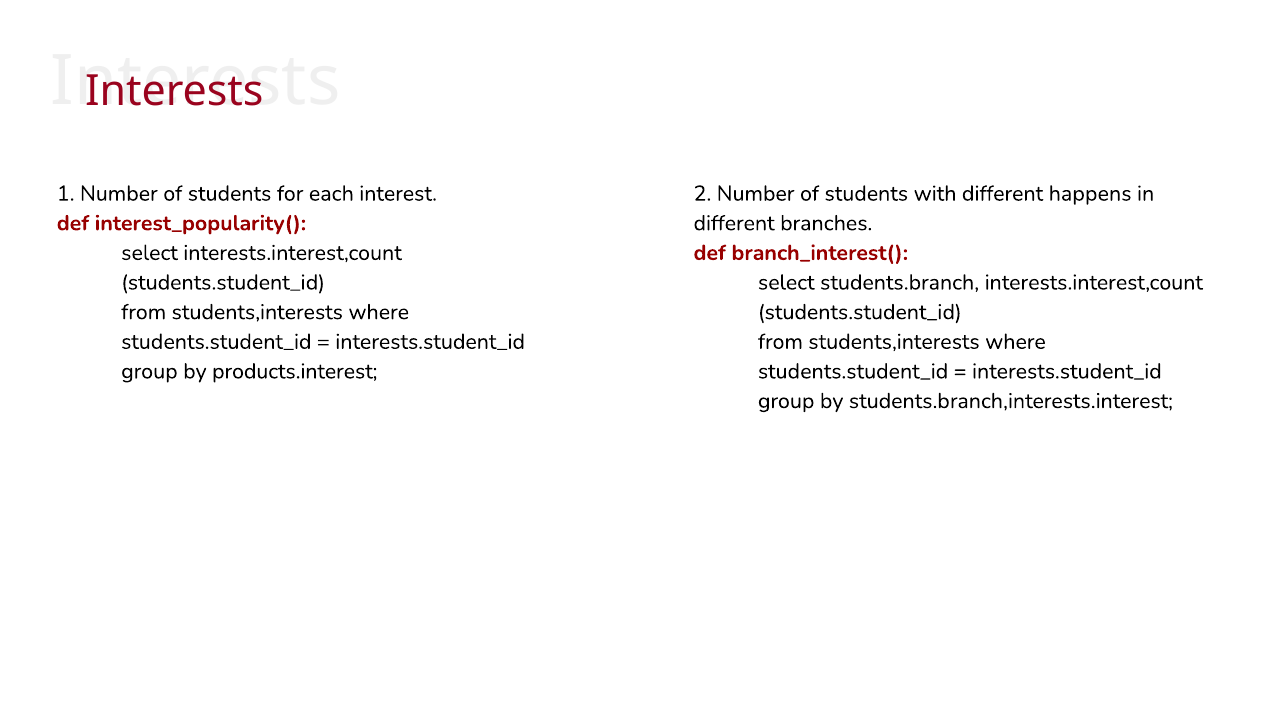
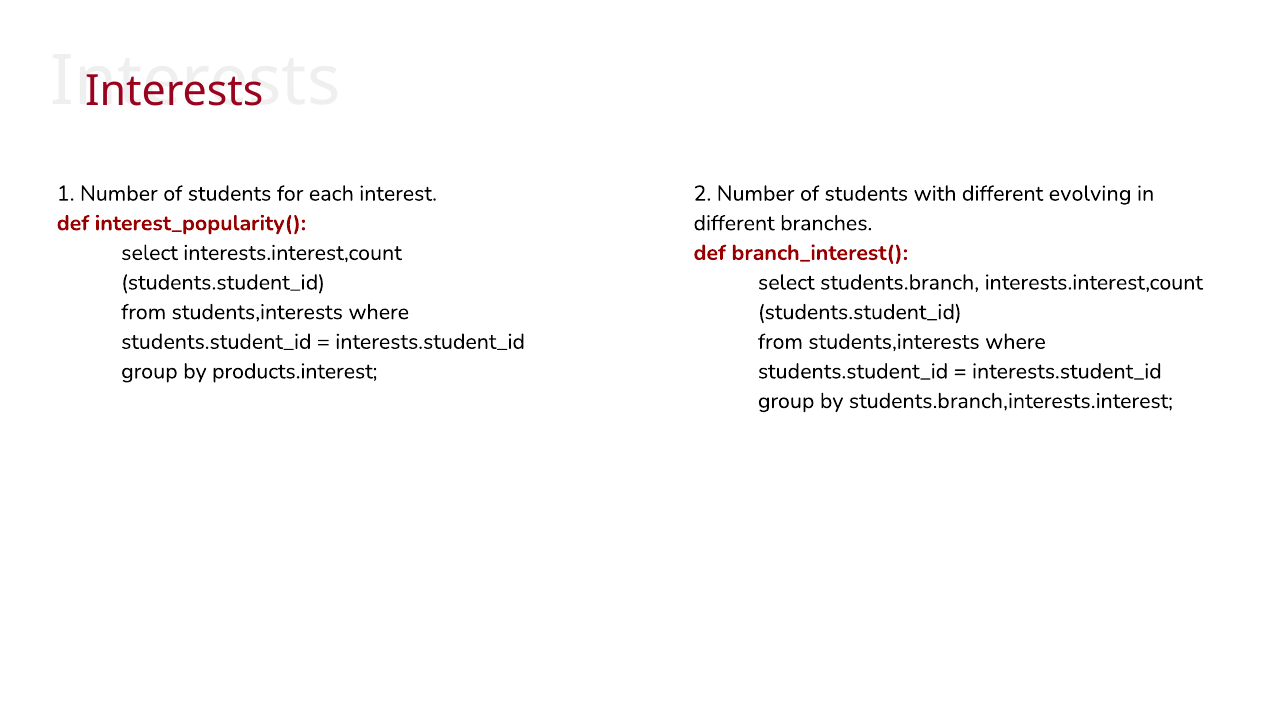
happens: happens -> evolving
